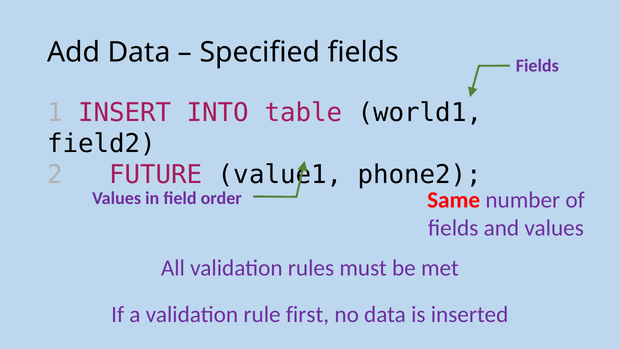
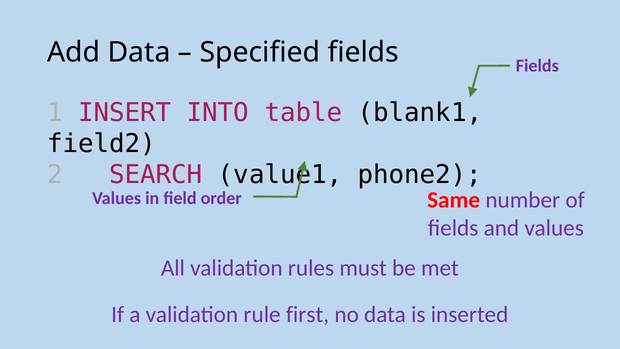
world1: world1 -> blank1
FUTURE: FUTURE -> SEARCH
